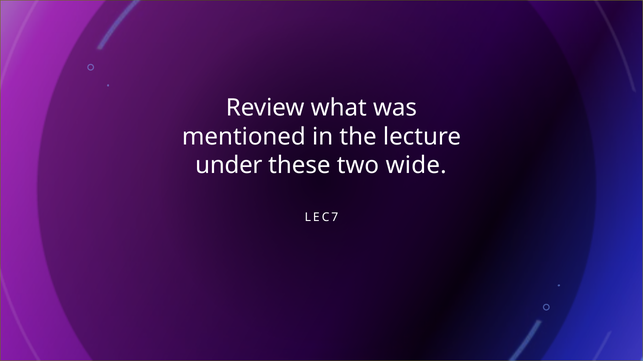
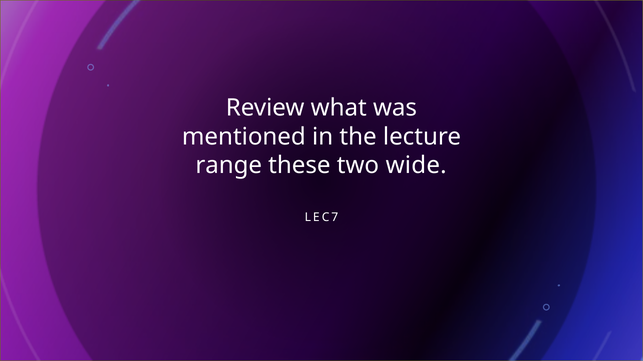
under: under -> range
